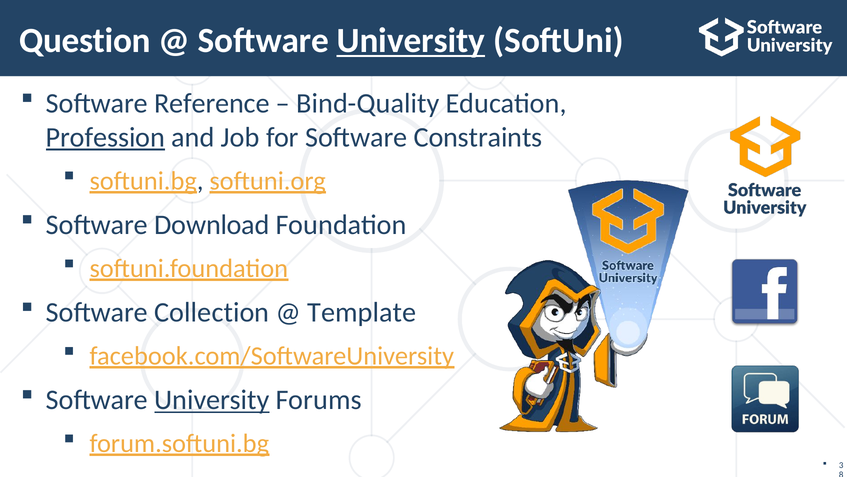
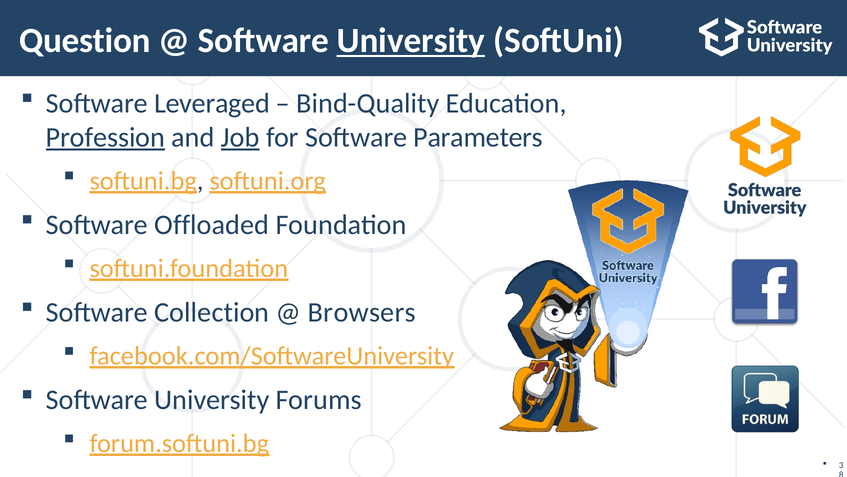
Reference: Reference -> Leveraged
Job underline: none -> present
Constraints: Constraints -> Parameters
Download: Download -> Offloaded
Template: Template -> Browsers
University at (212, 399) underline: present -> none
